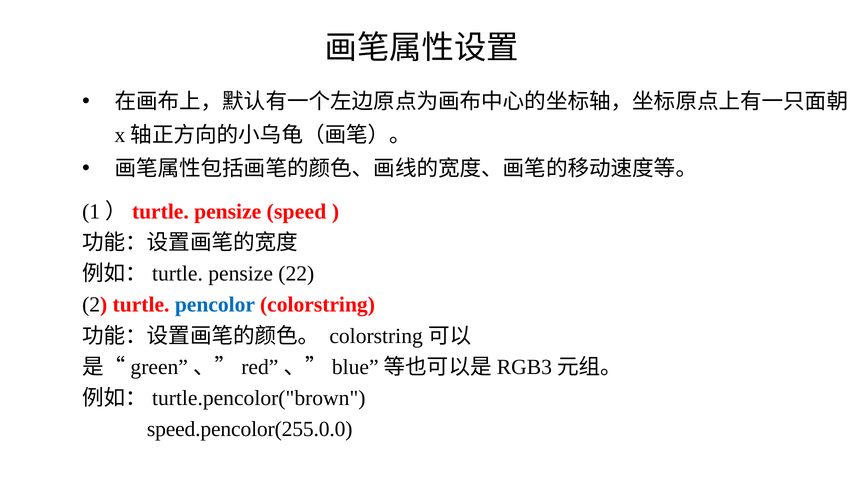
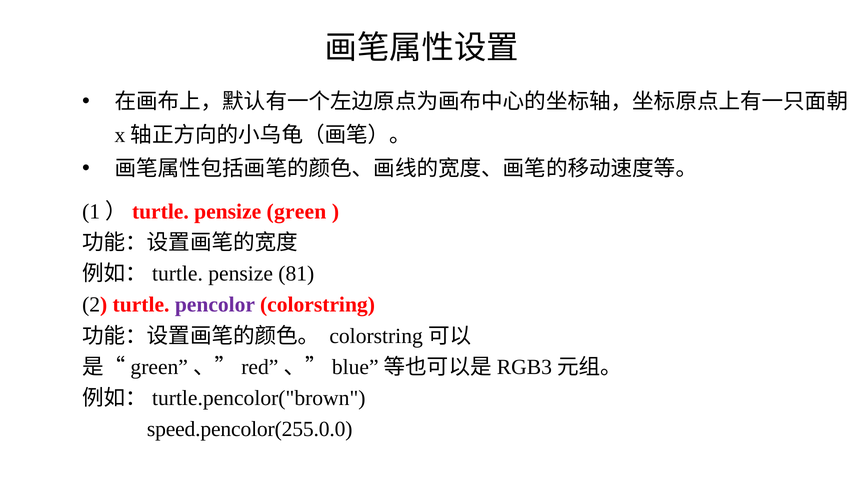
speed: speed -> green
22: 22 -> 81
pencolor colour: blue -> purple
